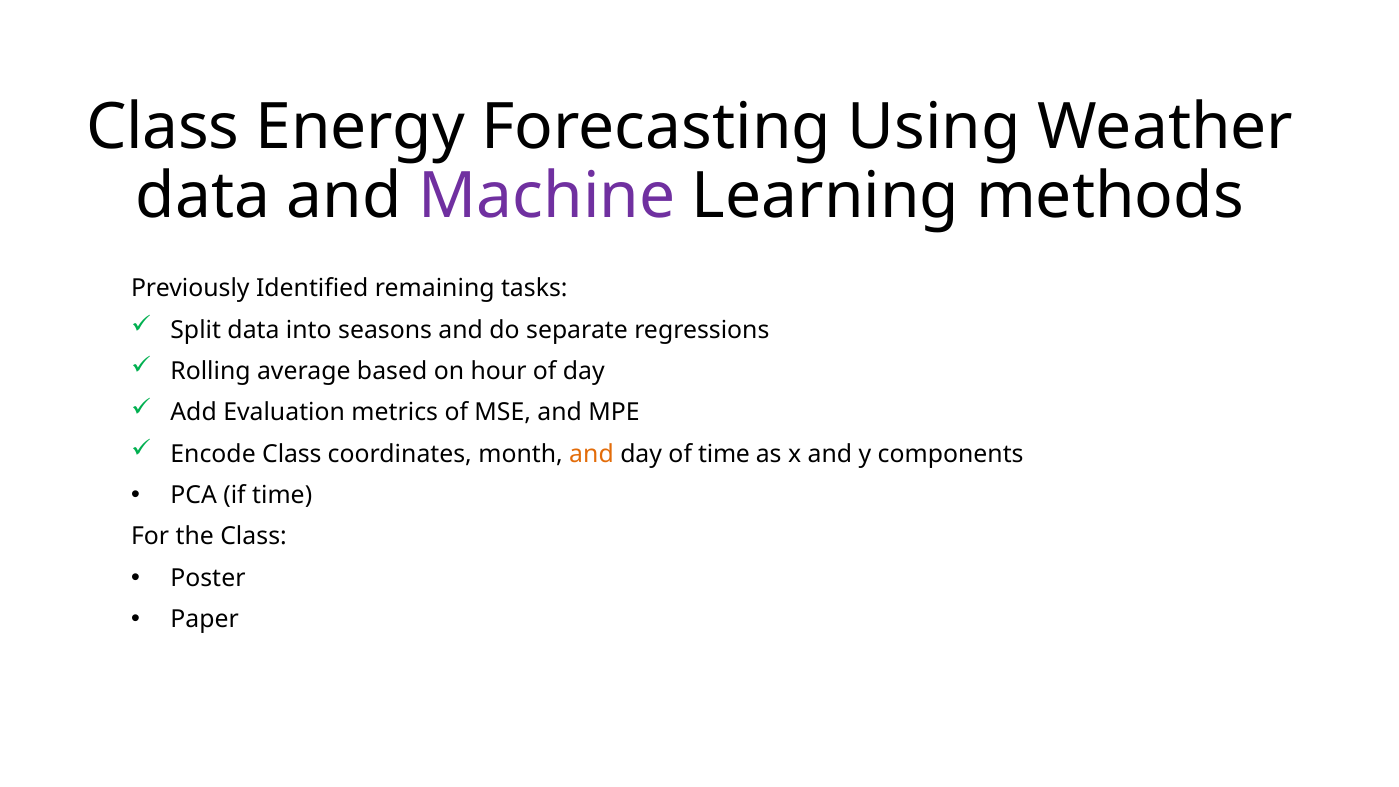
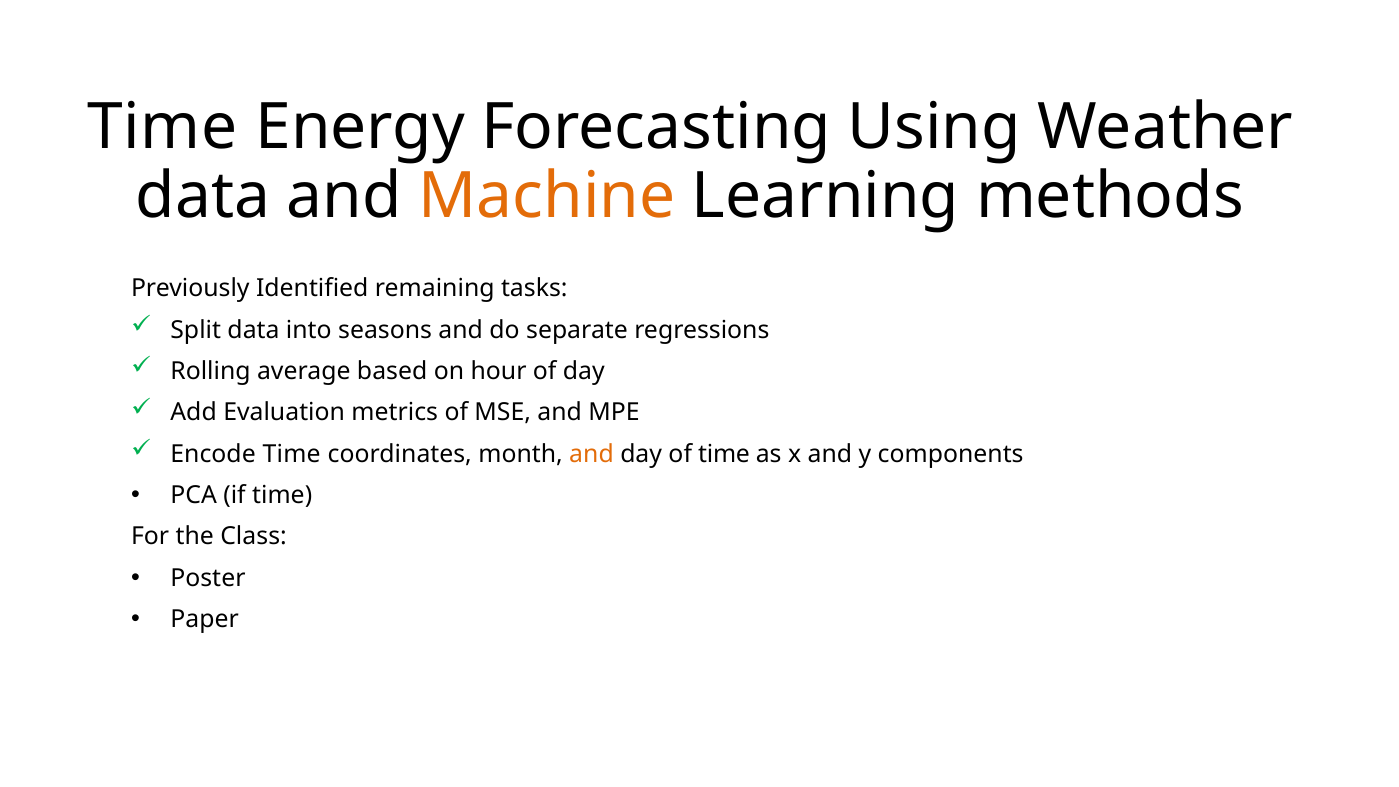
Class at (163, 127): Class -> Time
Machine colour: purple -> orange
Encode Class: Class -> Time
